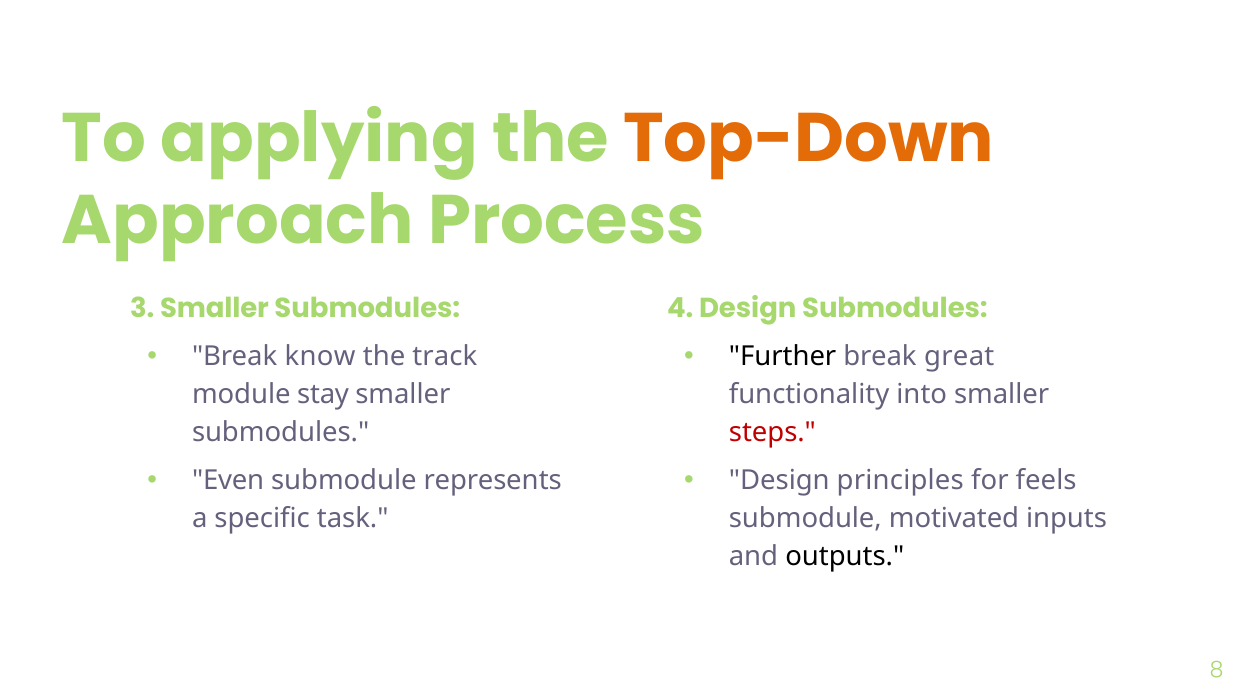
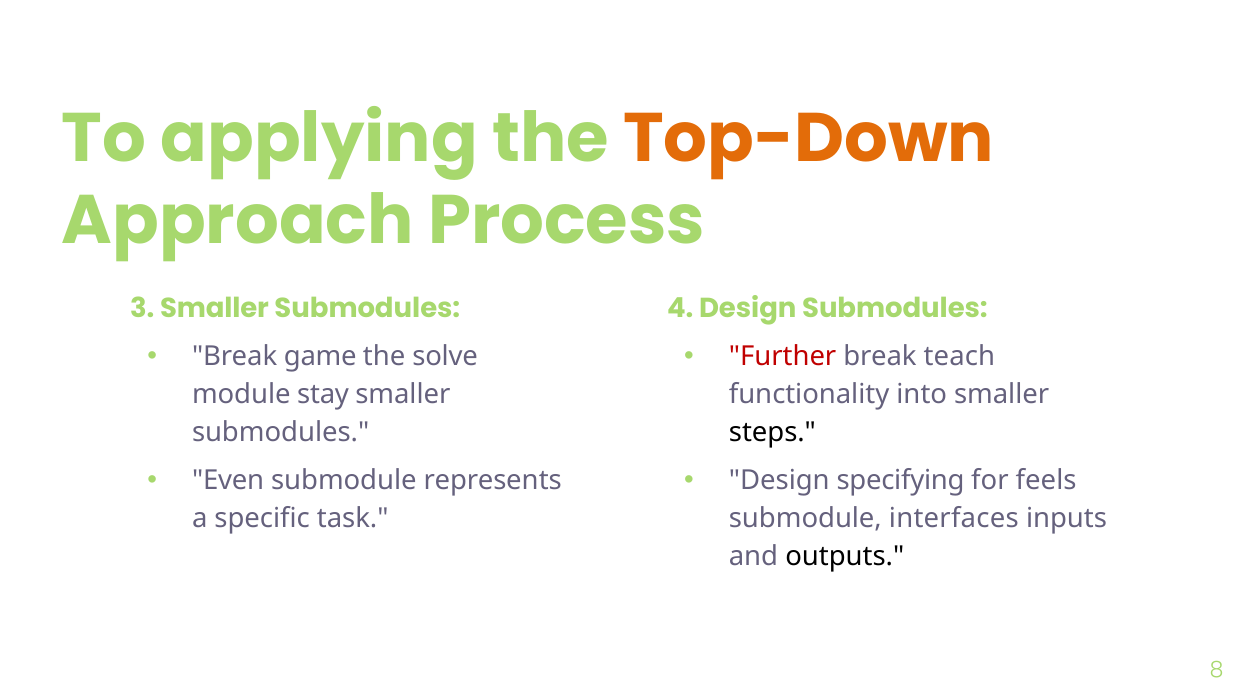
know: know -> game
track: track -> solve
Further colour: black -> red
great: great -> teach
steps colour: red -> black
principles: principles -> specifying
motivated: motivated -> interfaces
